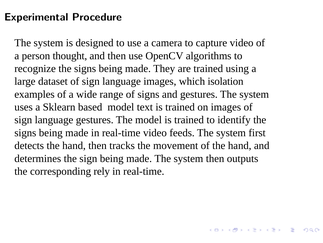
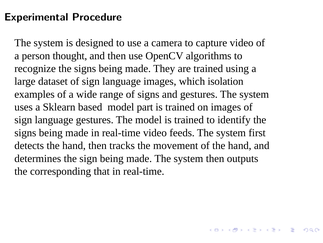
text: text -> part
rely: rely -> that
